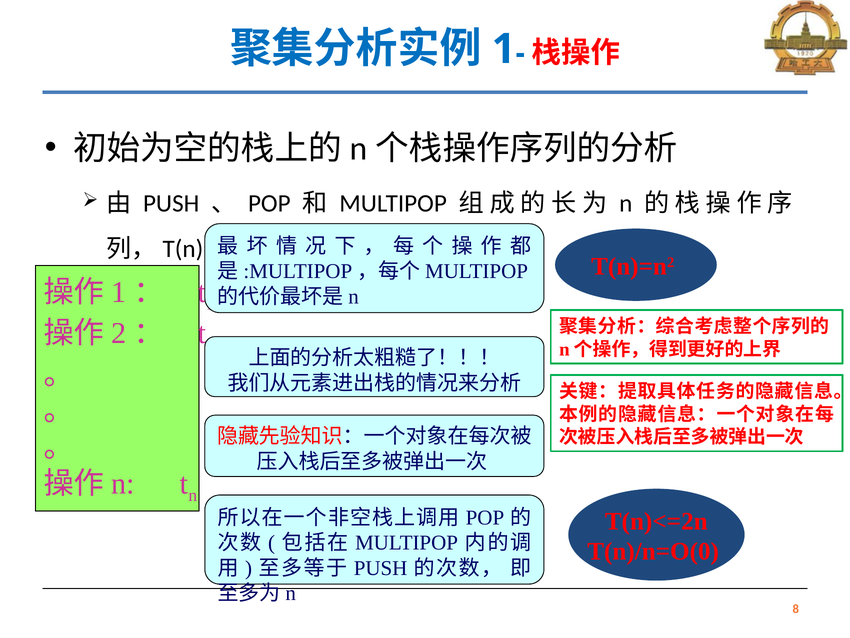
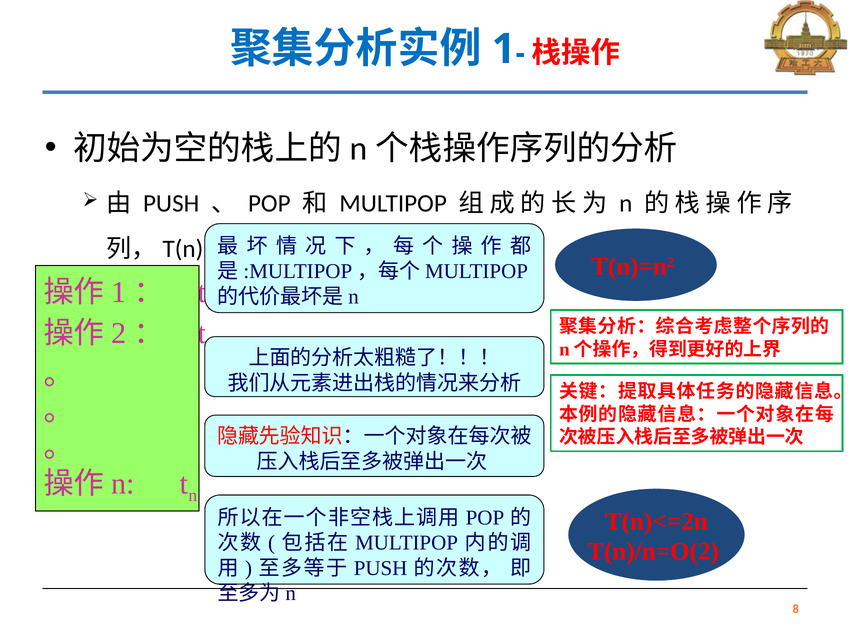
T(n)/n=O(0: T(n)/n=O(0 -> T(n)/n=O(2
